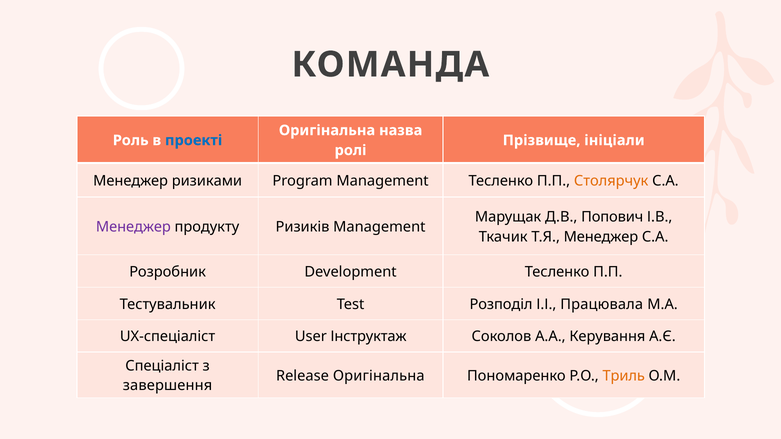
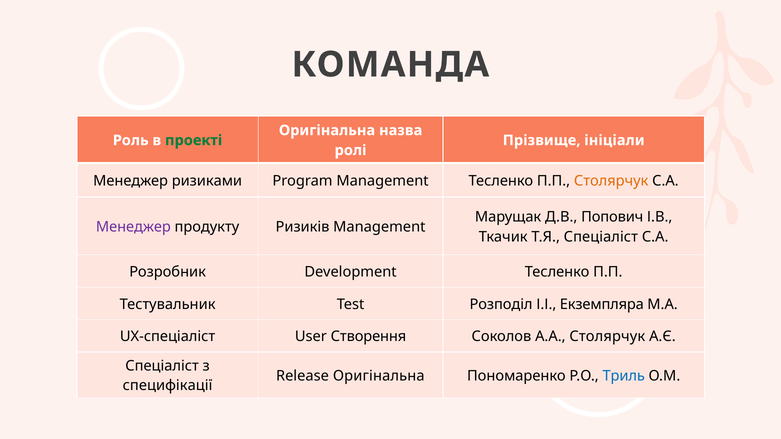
проекті colour: blue -> green
Т.Я Менеджер: Менеджер -> Спеціаліст
Працювала: Працювала -> Екземпляра
Інструктаж: Інструктаж -> Створення
А.А Керування: Керування -> Столярчук
Триль colour: orange -> blue
завершення: завершення -> специфікації
